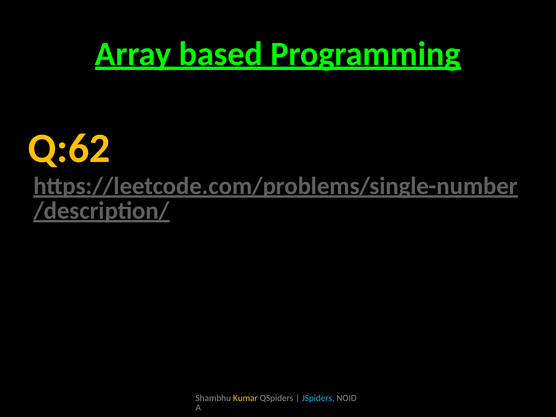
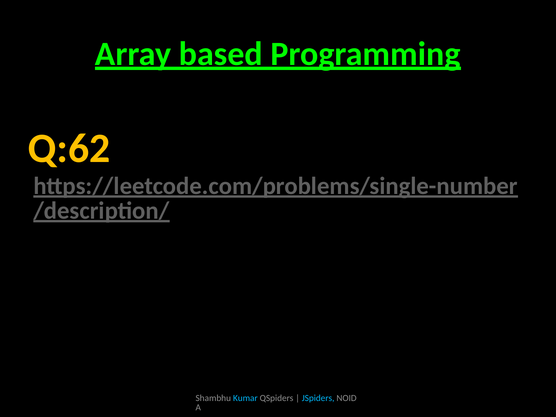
Kumar colour: yellow -> light blue
